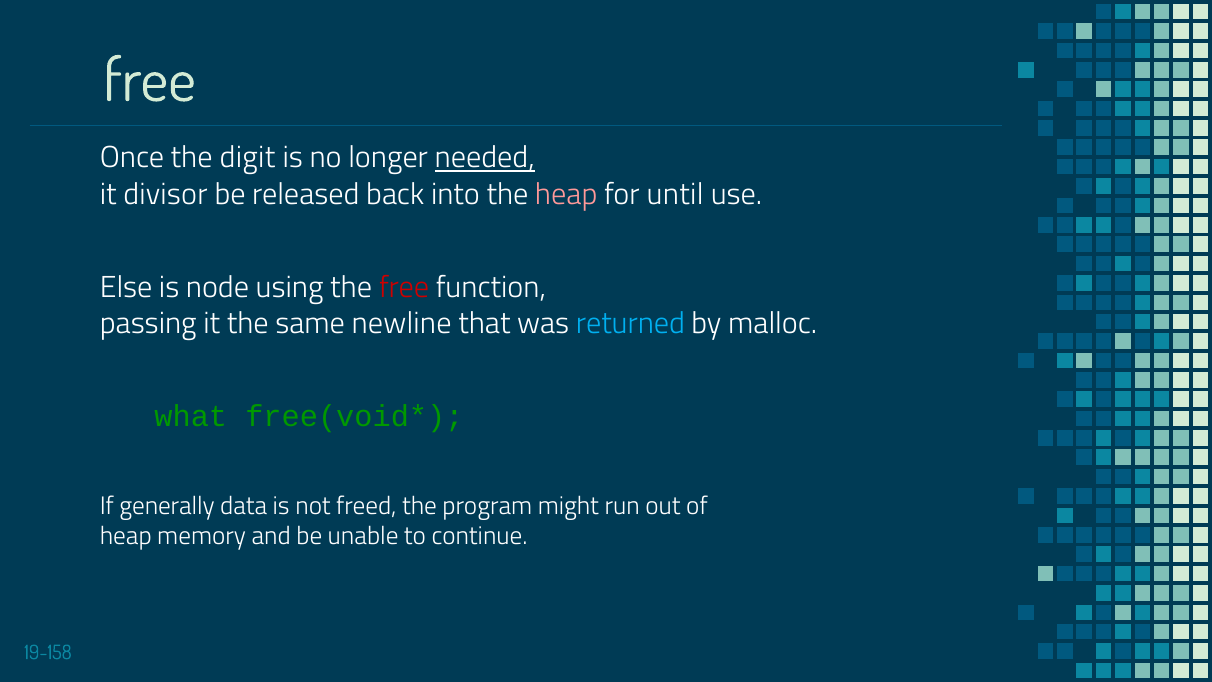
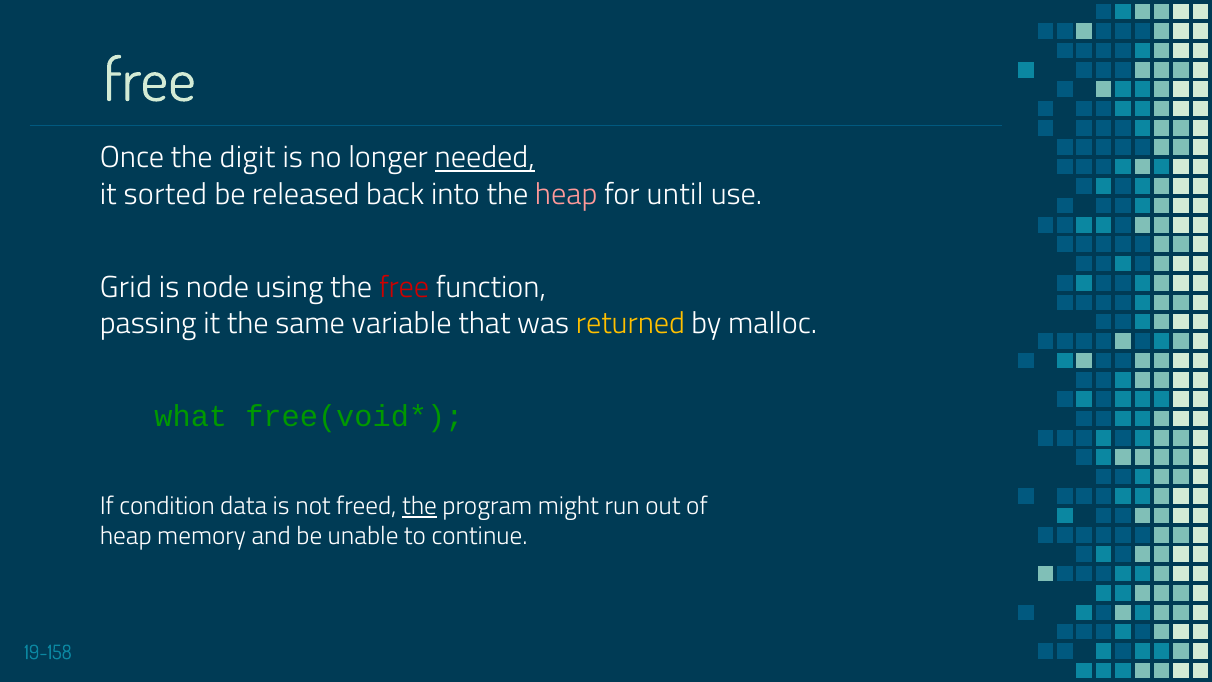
divisor: divisor -> sorted
Else: Else -> Grid
newline: newline -> variable
returned colour: light blue -> yellow
generally: generally -> condition
the at (419, 506) underline: none -> present
